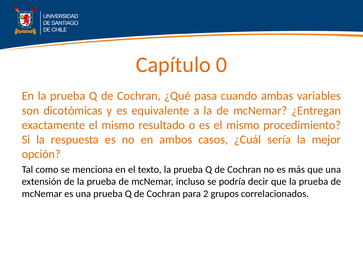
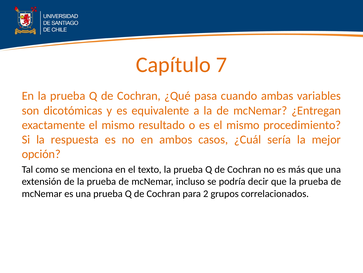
0: 0 -> 7
